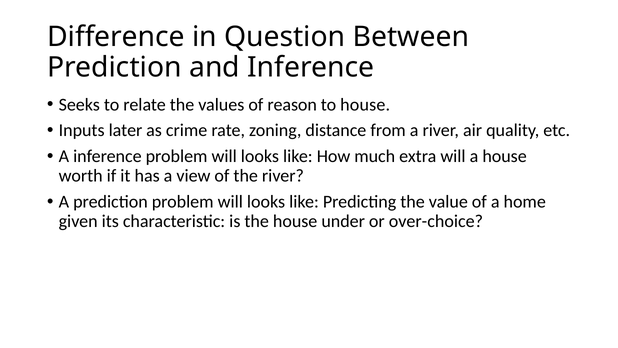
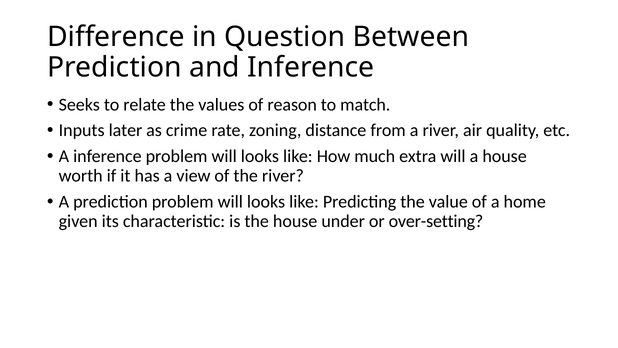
to house: house -> match
over-choice: over-choice -> over-setting
